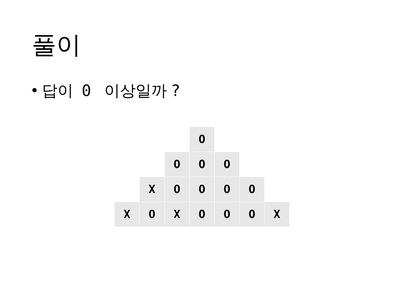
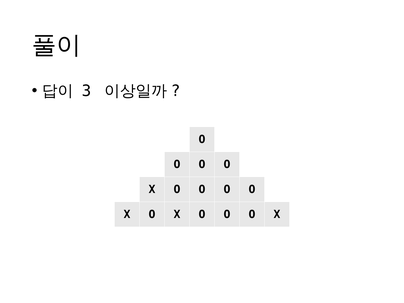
0: 0 -> 3
